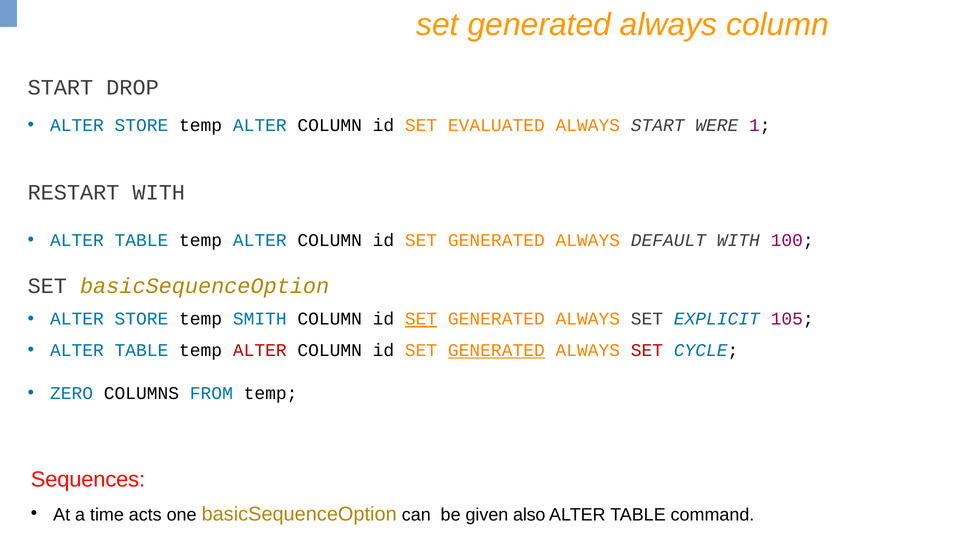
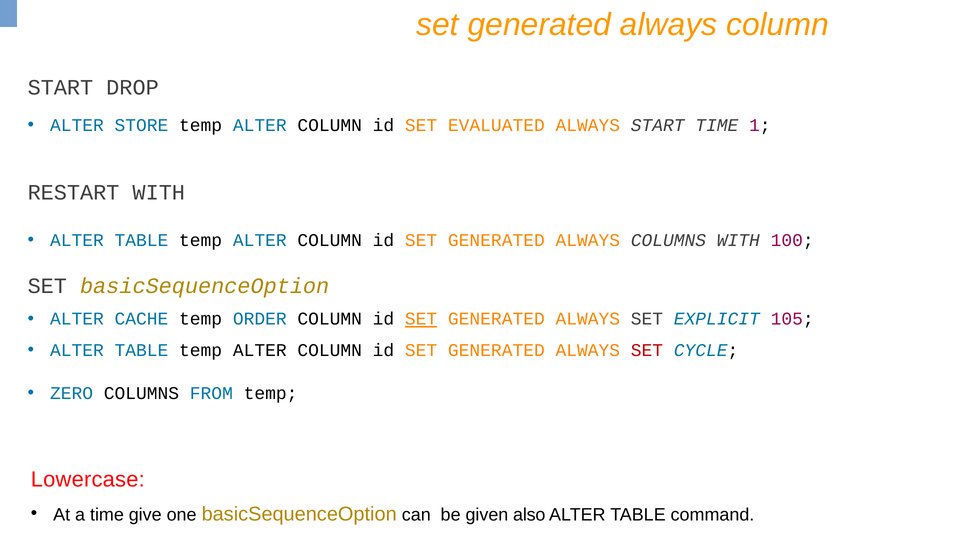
START WERE: WERE -> TIME
ALWAYS DEFAULT: DEFAULT -> COLUMNS
STORE at (141, 319): STORE -> CACHE
SMITH: SMITH -> ORDER
ALTER at (260, 350) colour: red -> black
GENERATED at (496, 350) underline: present -> none
Sequences: Sequences -> Lowercase
acts: acts -> give
